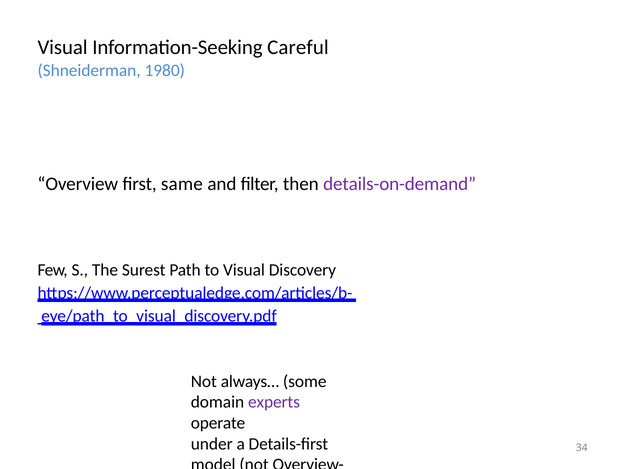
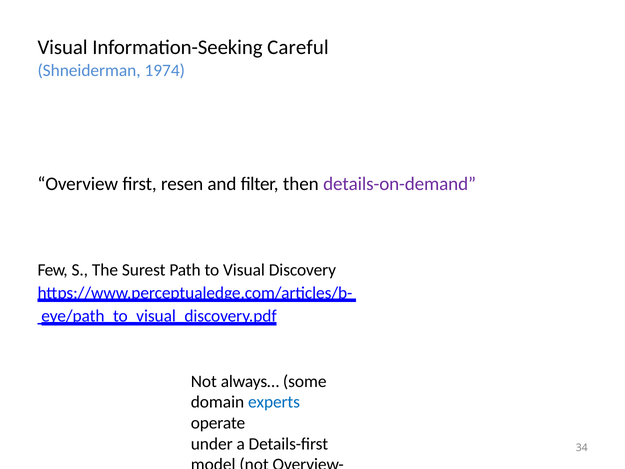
1980: 1980 -> 1974
same: same -> resen
experts colour: purple -> blue
